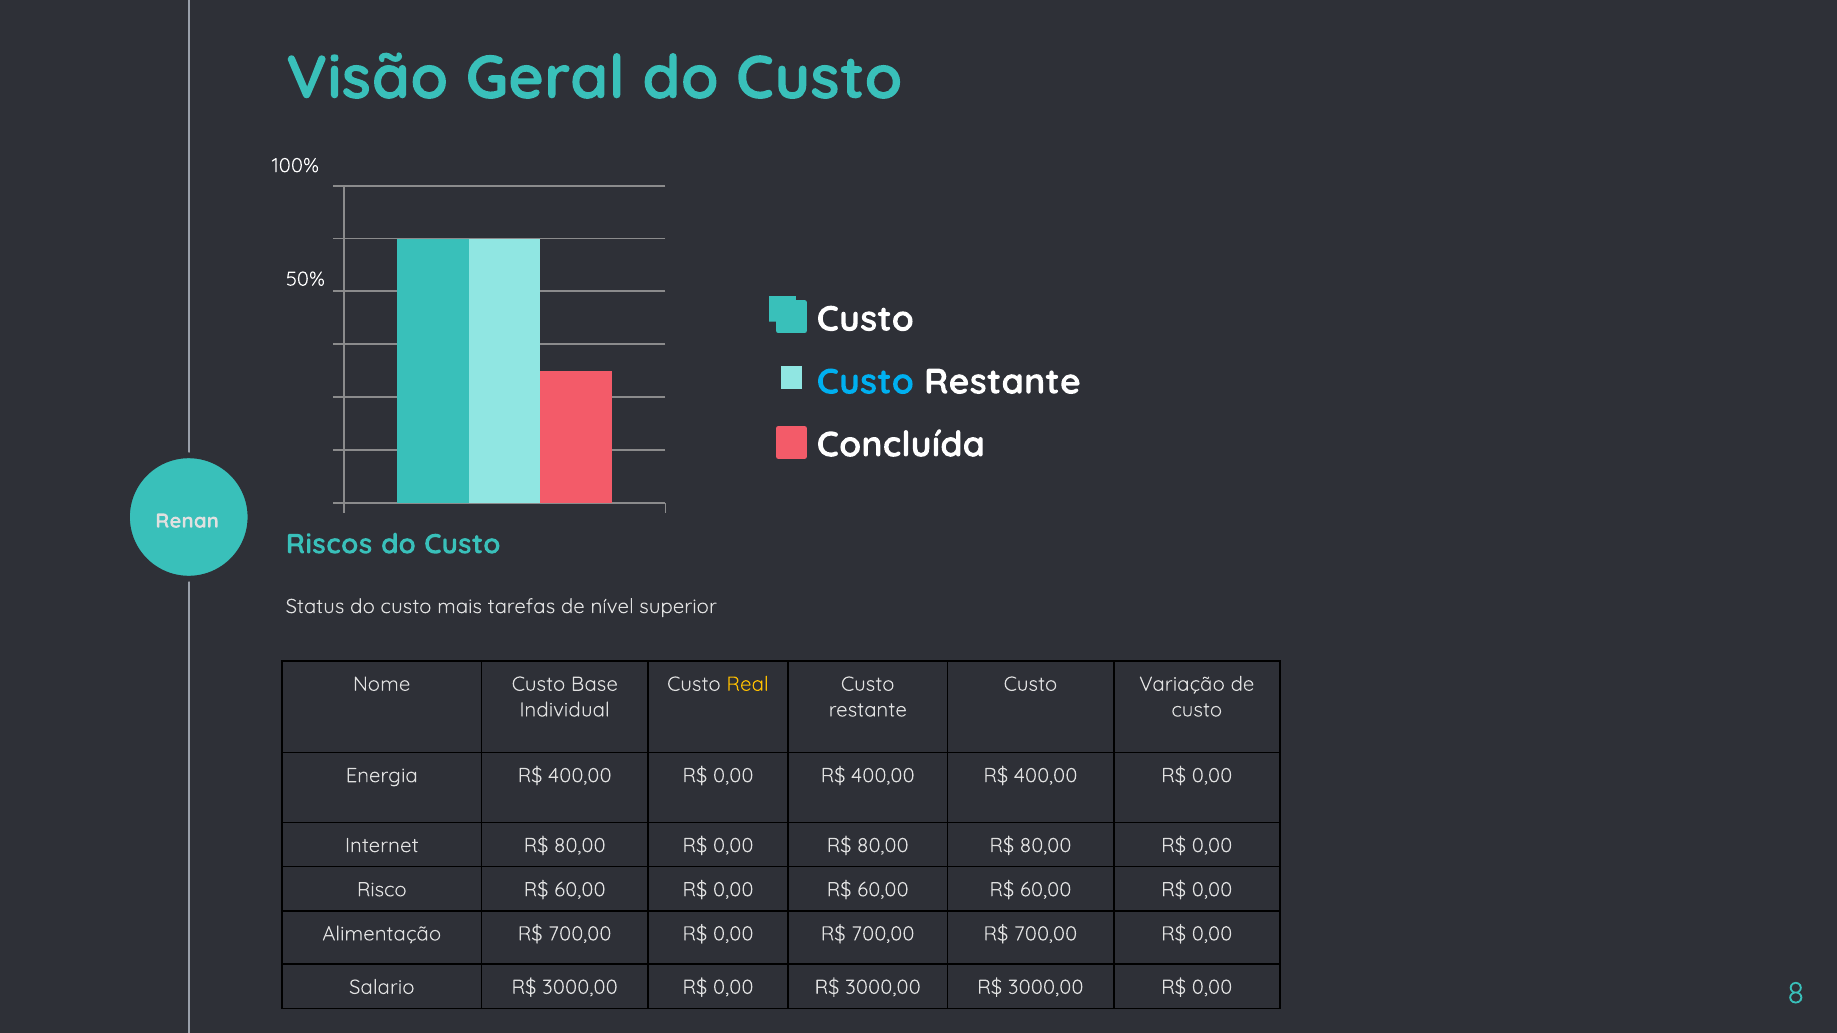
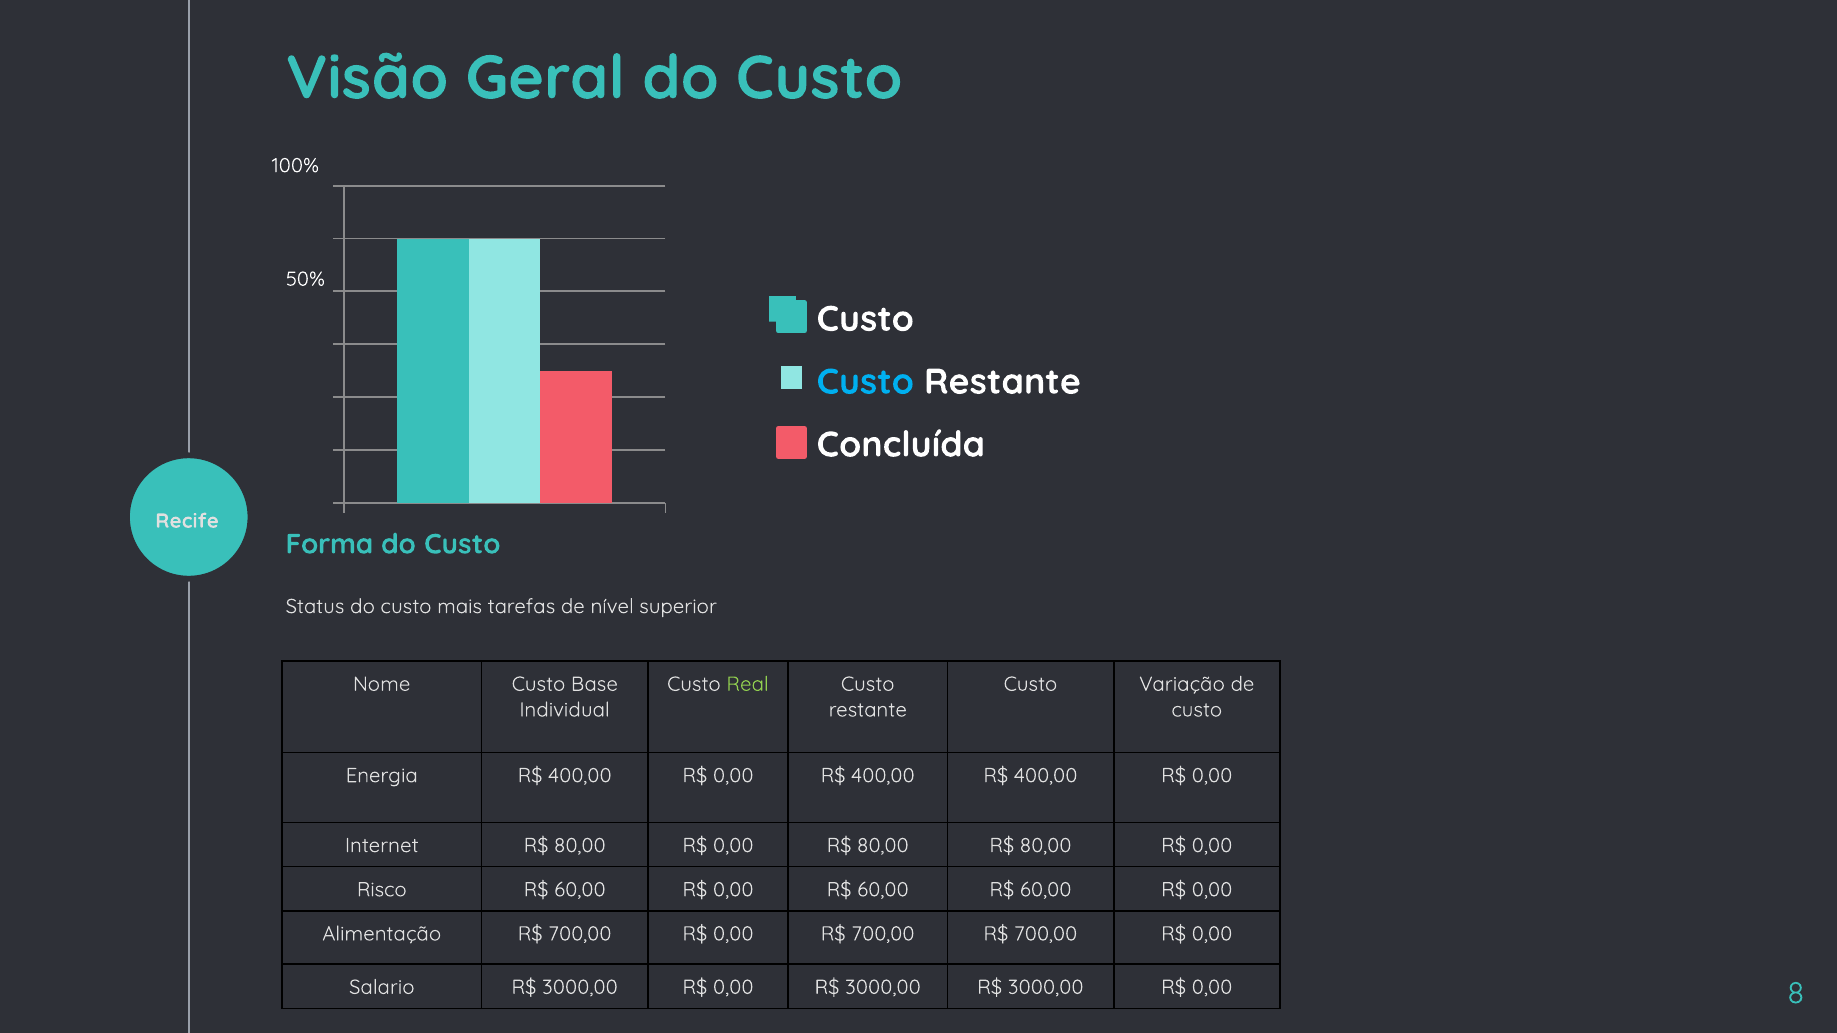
Renan: Renan -> Recife
Riscos: Riscos -> Forma
Real colour: yellow -> light green
